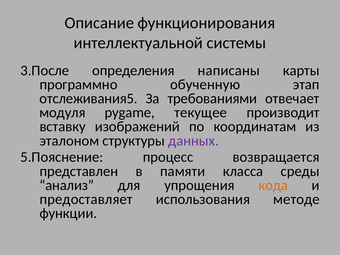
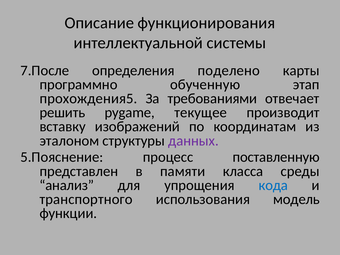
3.После: 3.После -> 7.После
написаны: написаны -> поделено
отслеживания5: отслеживания5 -> прохождения5
модуля: модуля -> решить
возвращается: возвращается -> поставленную
кода colour: orange -> blue
предоставляет: предоставляет -> транспортного
методе: методе -> модель
